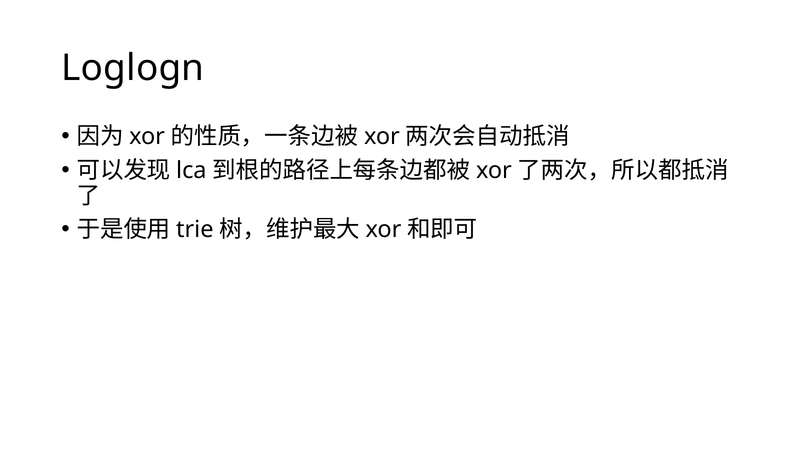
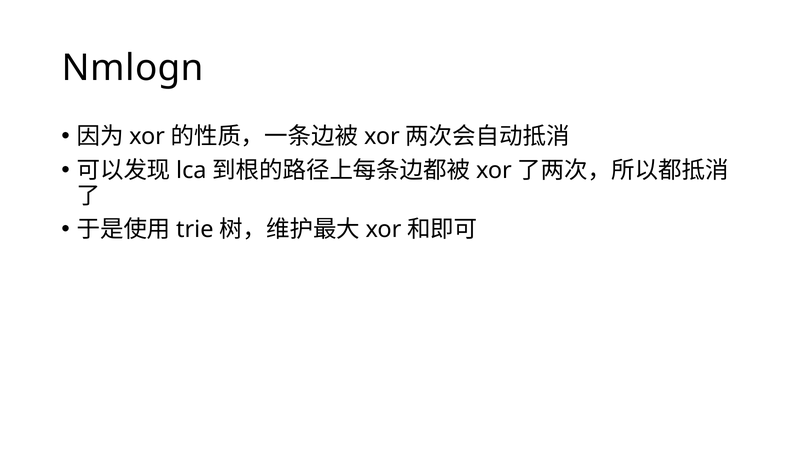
Loglogn: Loglogn -> Nmlogn
